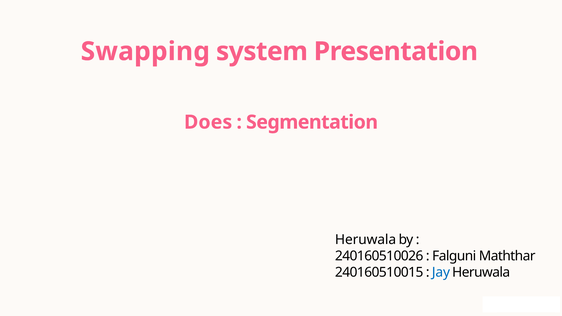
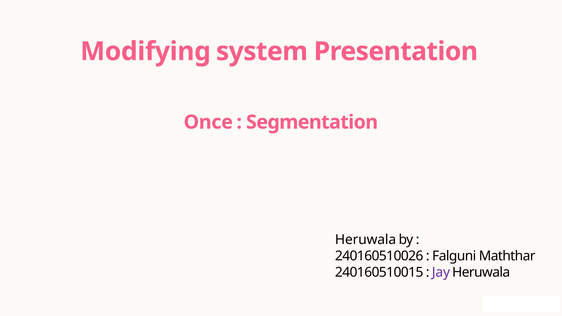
Swapping: Swapping -> Modifying
Does: Does -> Once
Jay colour: blue -> purple
